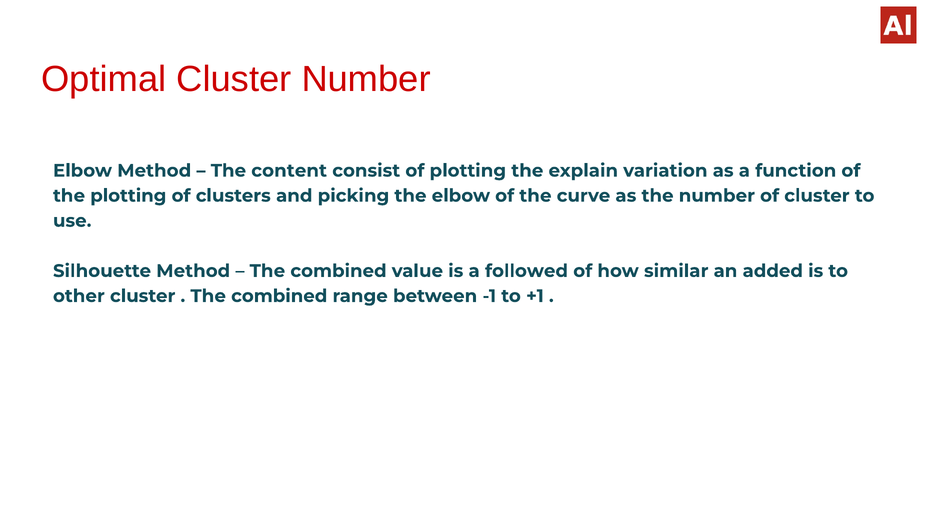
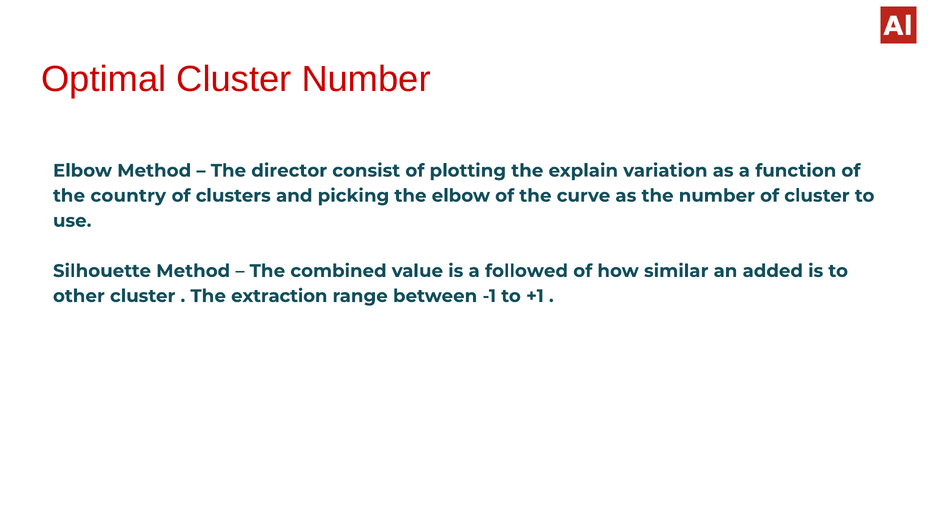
content: content -> director
the plotting: plotting -> country
combined at (279, 296): combined -> extraction
